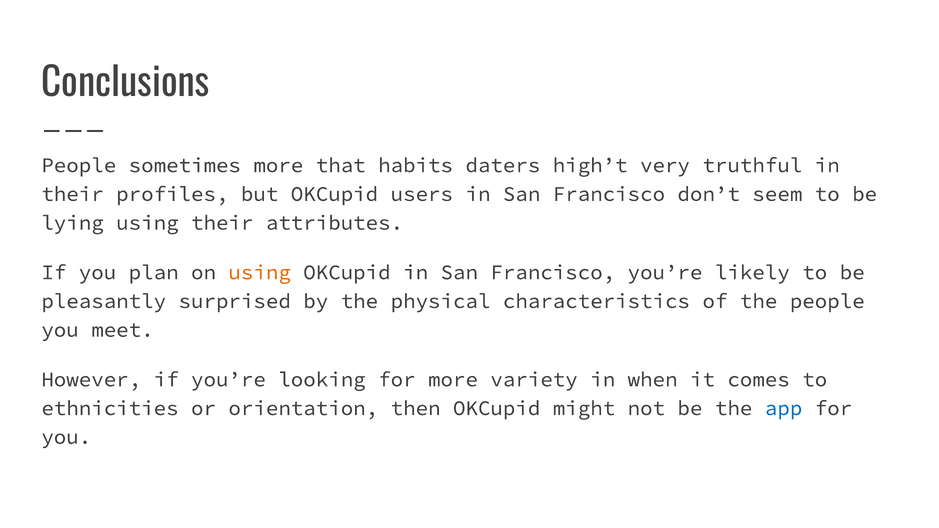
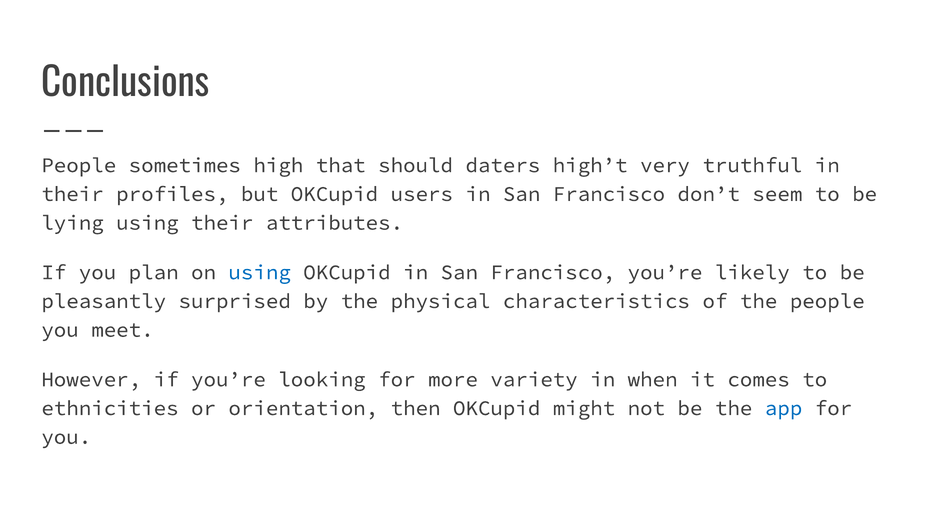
sometimes more: more -> high
habits: habits -> should
using at (260, 272) colour: orange -> blue
